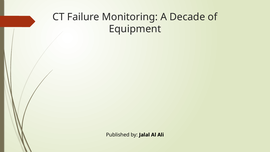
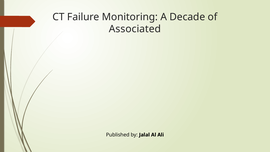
Equipment: Equipment -> Associated
